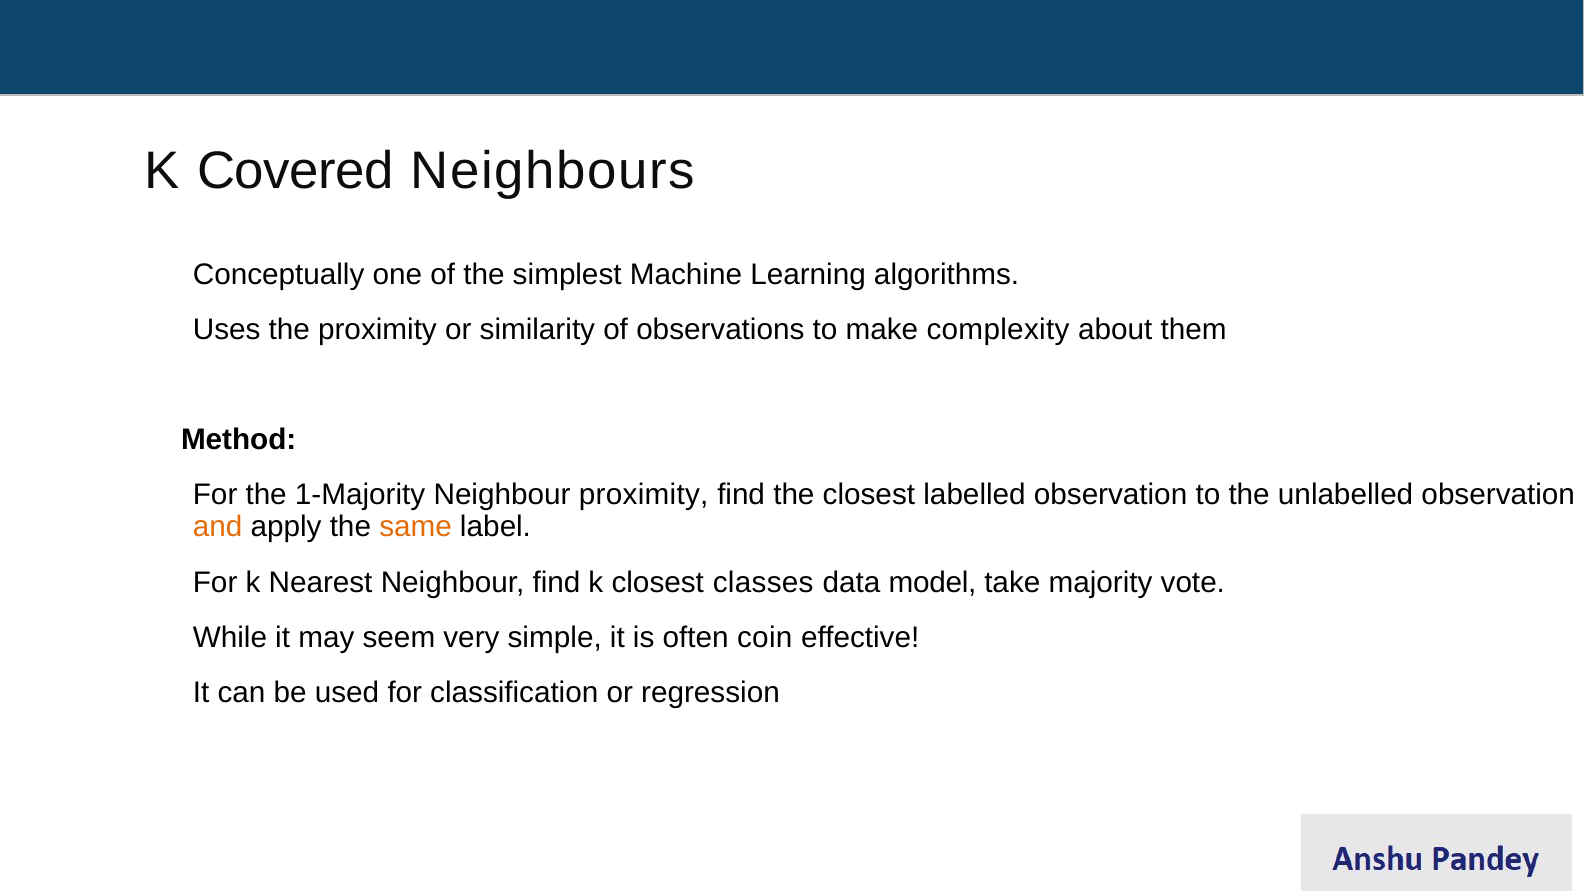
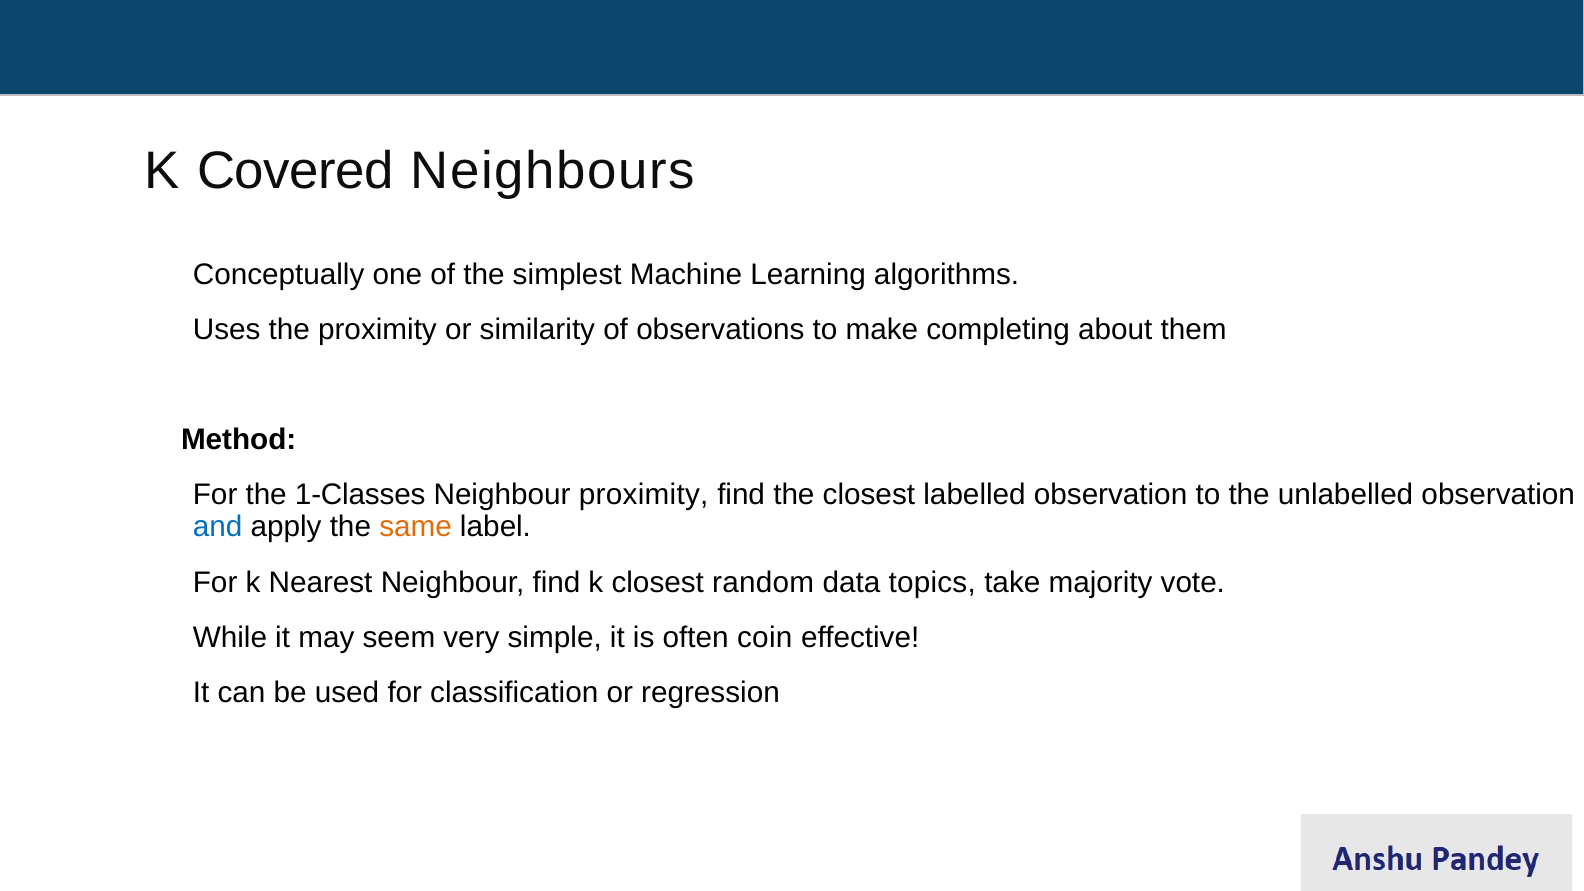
complexity: complexity -> completing
1-Majority: 1-Majority -> 1-Classes
and colour: orange -> blue
classes: classes -> random
model: model -> topics
